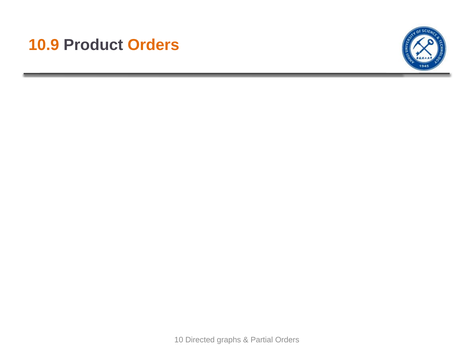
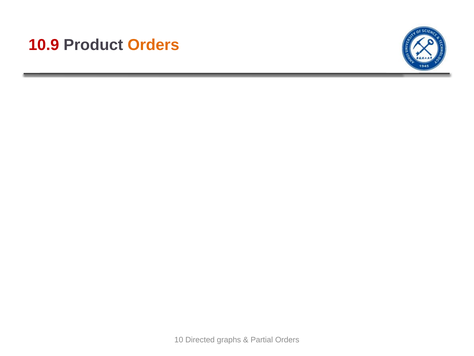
10.9 colour: orange -> red
